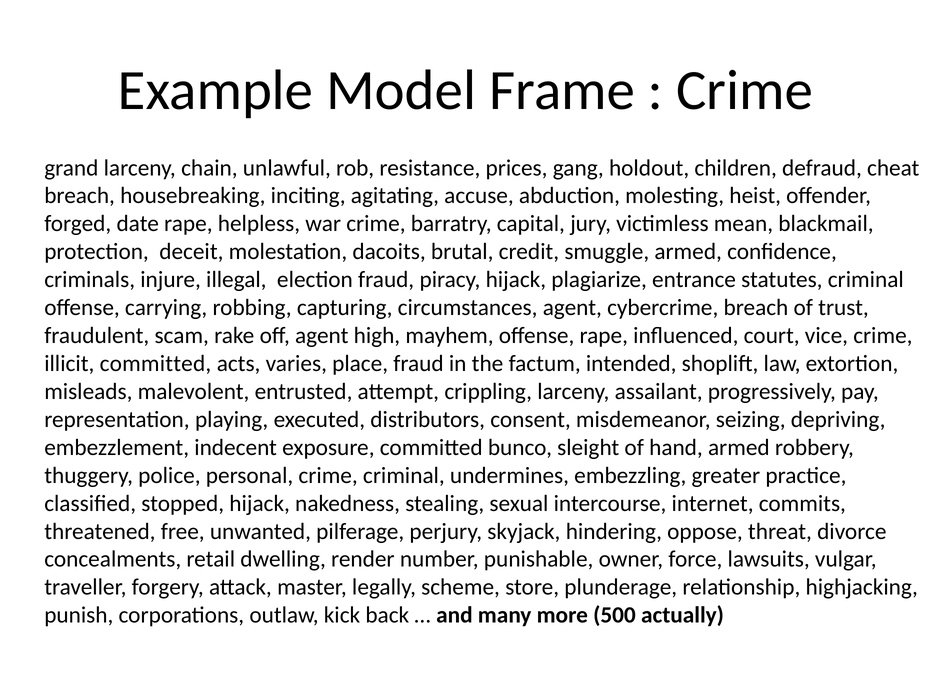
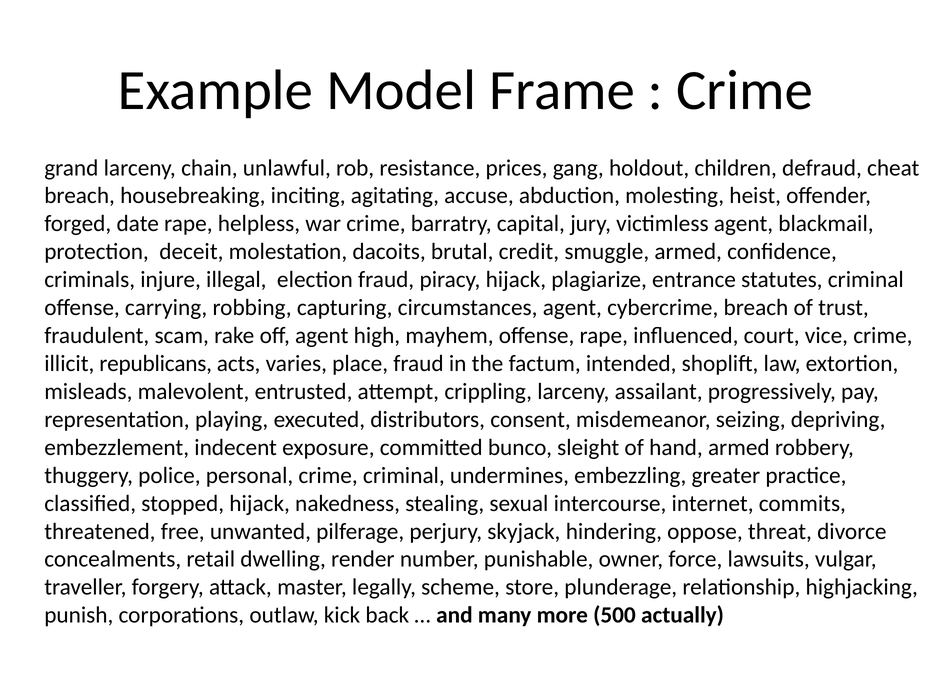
victimless mean: mean -> agent
illicit committed: committed -> republicans
